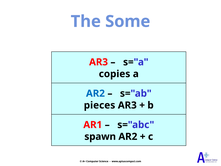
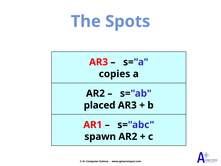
Some: Some -> Spots
AR2 at (95, 93) colour: blue -> black
pieces: pieces -> placed
